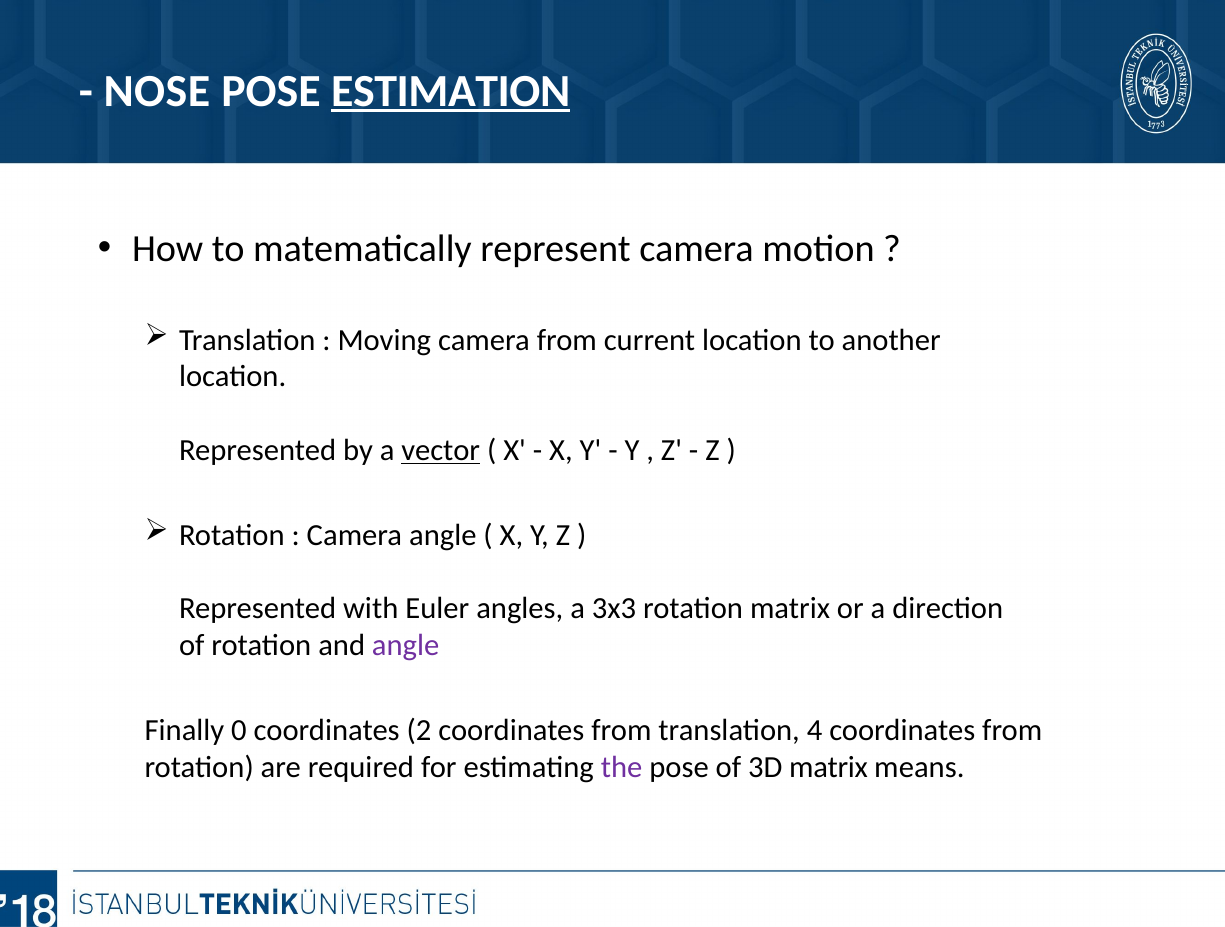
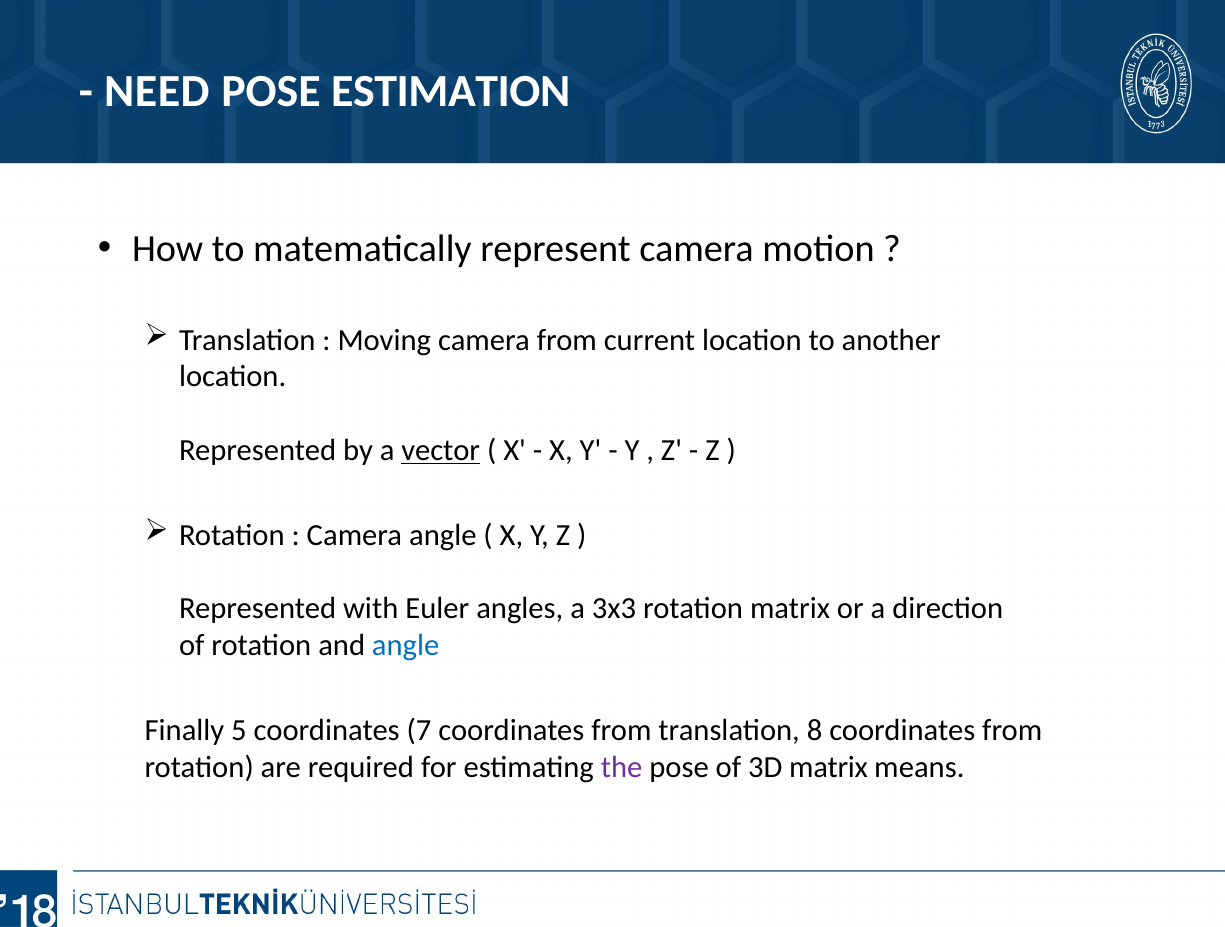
NOSE: NOSE -> NEED
ESTIMATION underline: present -> none
angle at (406, 645) colour: purple -> blue
0: 0 -> 5
2: 2 -> 7
4: 4 -> 8
